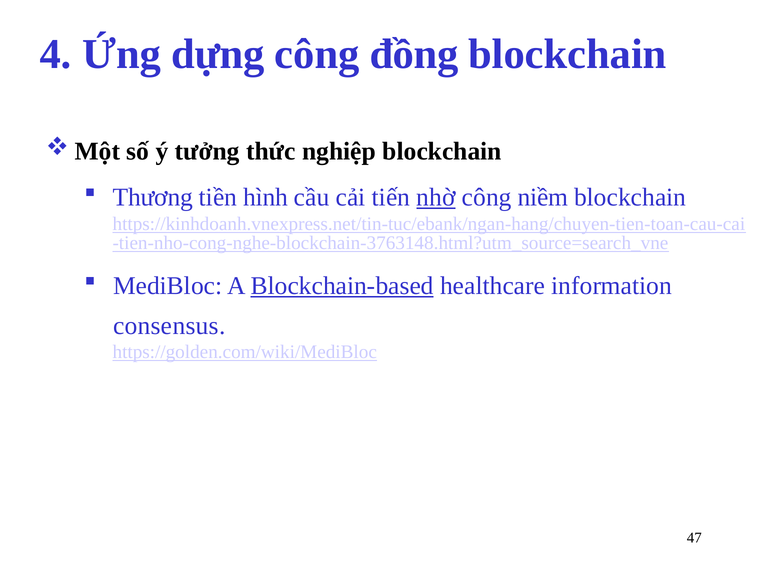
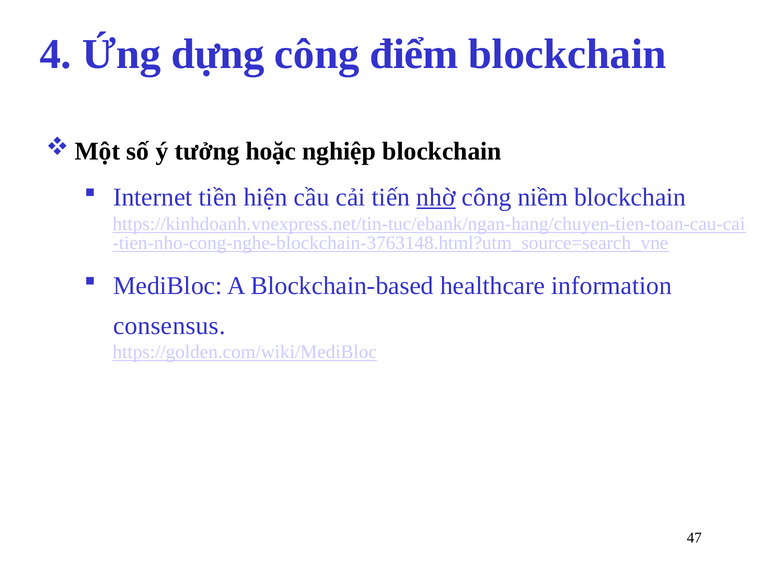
đồng: đồng -> điểm
thức: thức -> hoặc
Thương: Thương -> Internet
hình: hình -> hiện
Blockchain-based underline: present -> none
